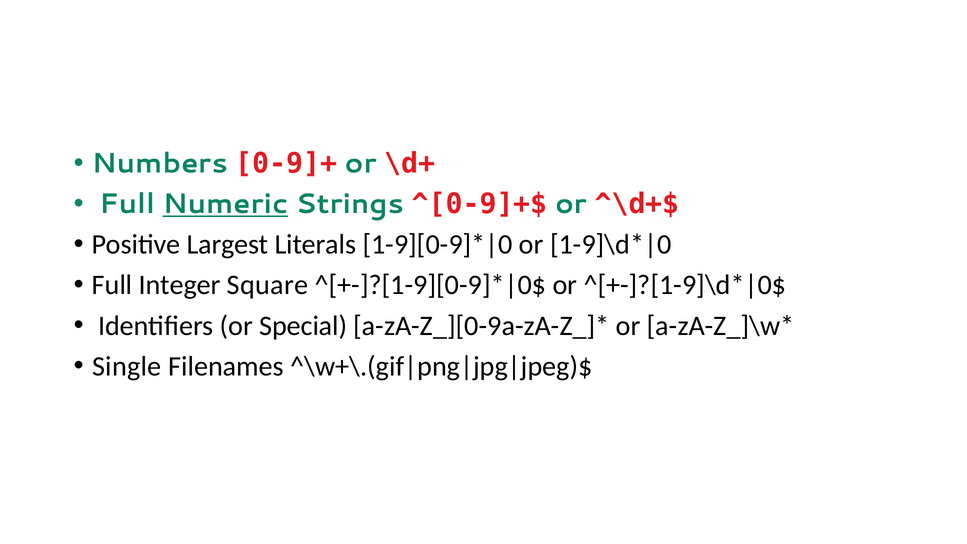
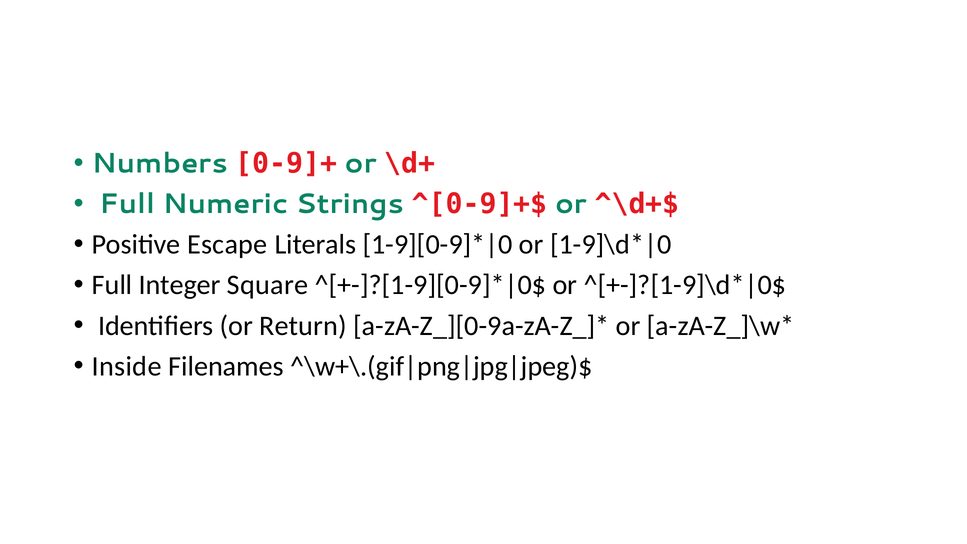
Numeric underline: present -> none
Largest: Largest -> Escape
Special: Special -> Return
Single: Single -> Inside
